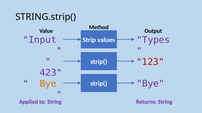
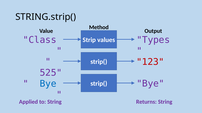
Input: Input -> Class
423: 423 -> 525
Bye at (48, 84) colour: orange -> blue
